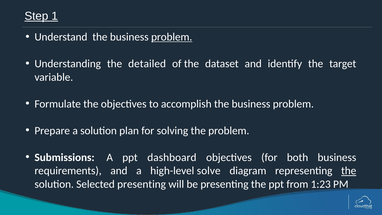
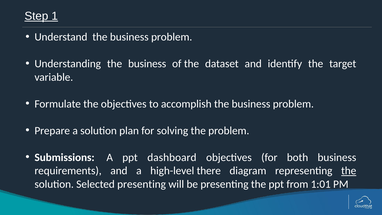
problem at (172, 37) underline: present -> none
Understanding the detailed: detailed -> business
solve: solve -> there
1:23: 1:23 -> 1:01
